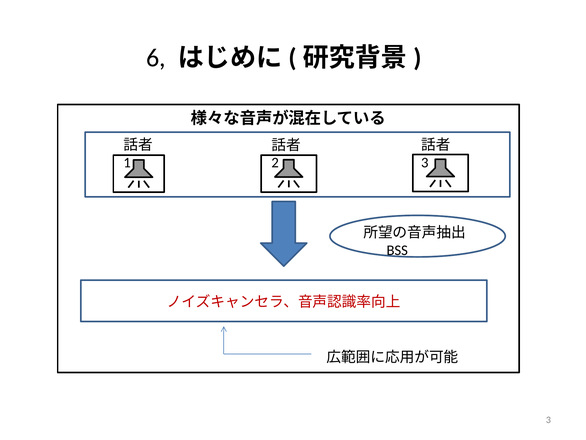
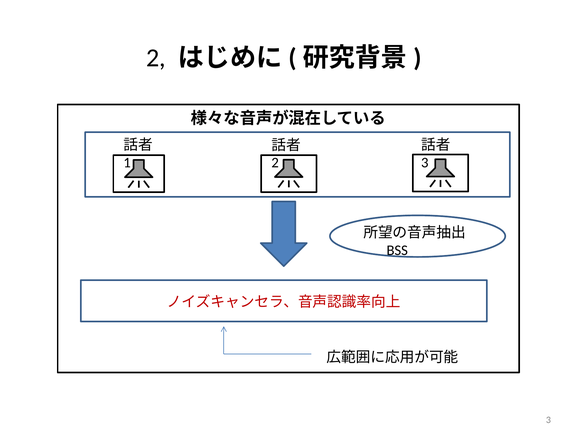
6 at (156, 58): 6 -> 2
